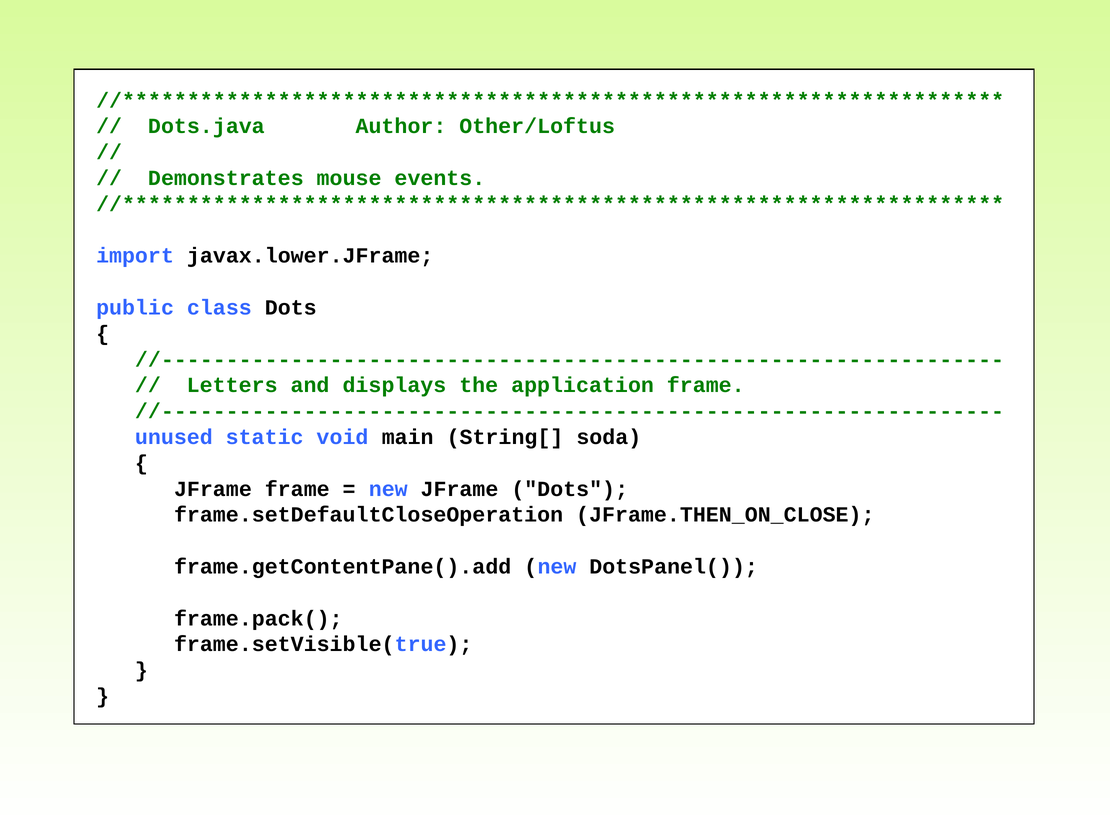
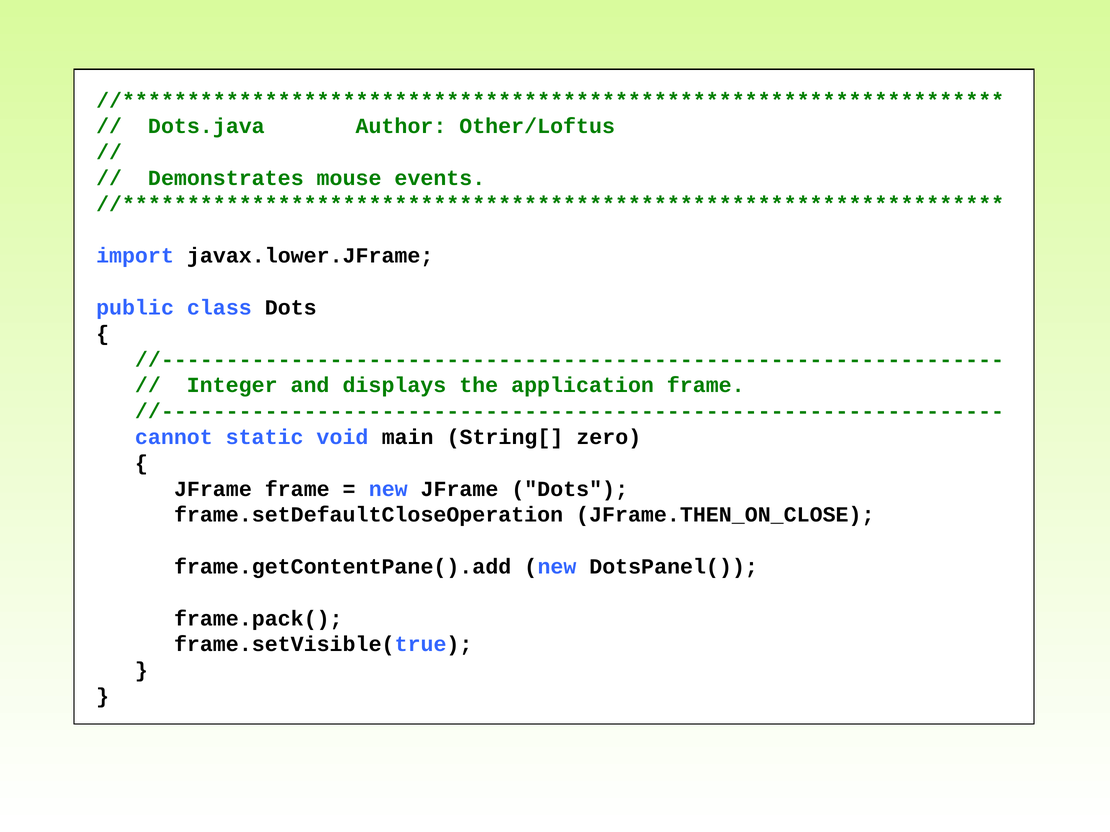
Letters: Letters -> Integer
unused: unused -> cannot
soda: soda -> zero
